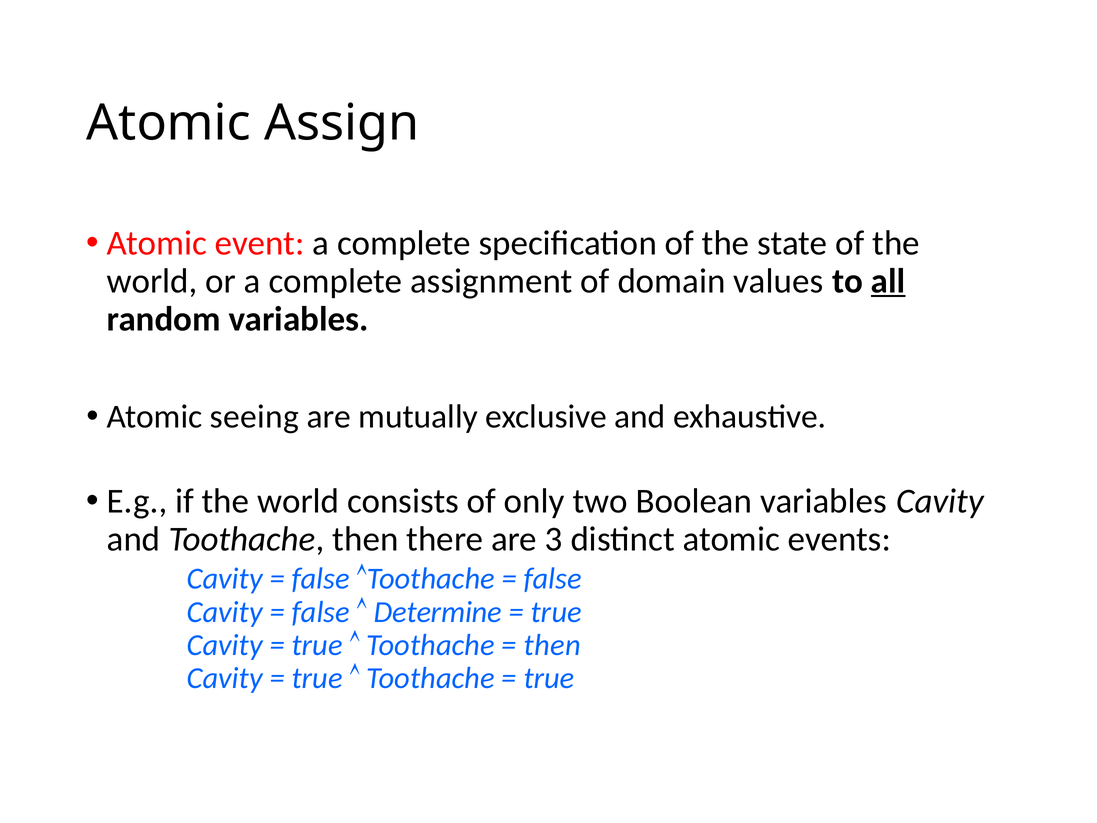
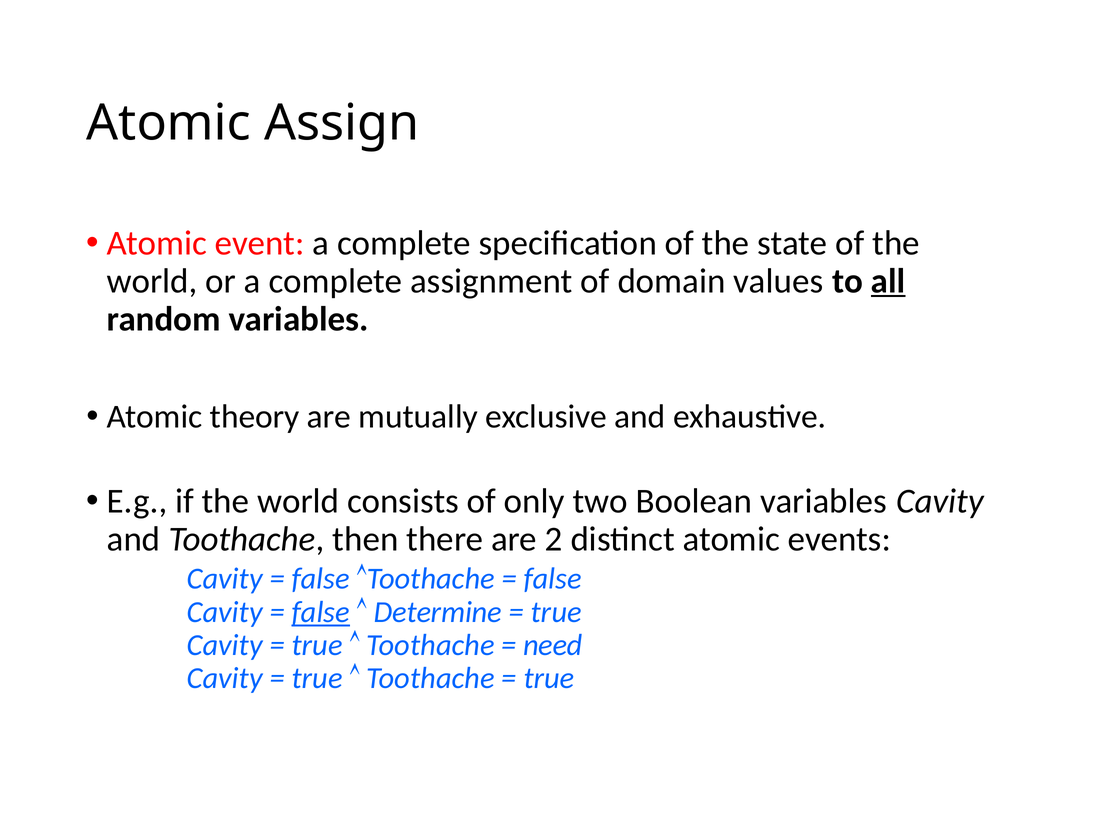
seeing: seeing -> theory
3: 3 -> 2
false at (321, 612) underline: none -> present
then at (552, 645): then -> need
